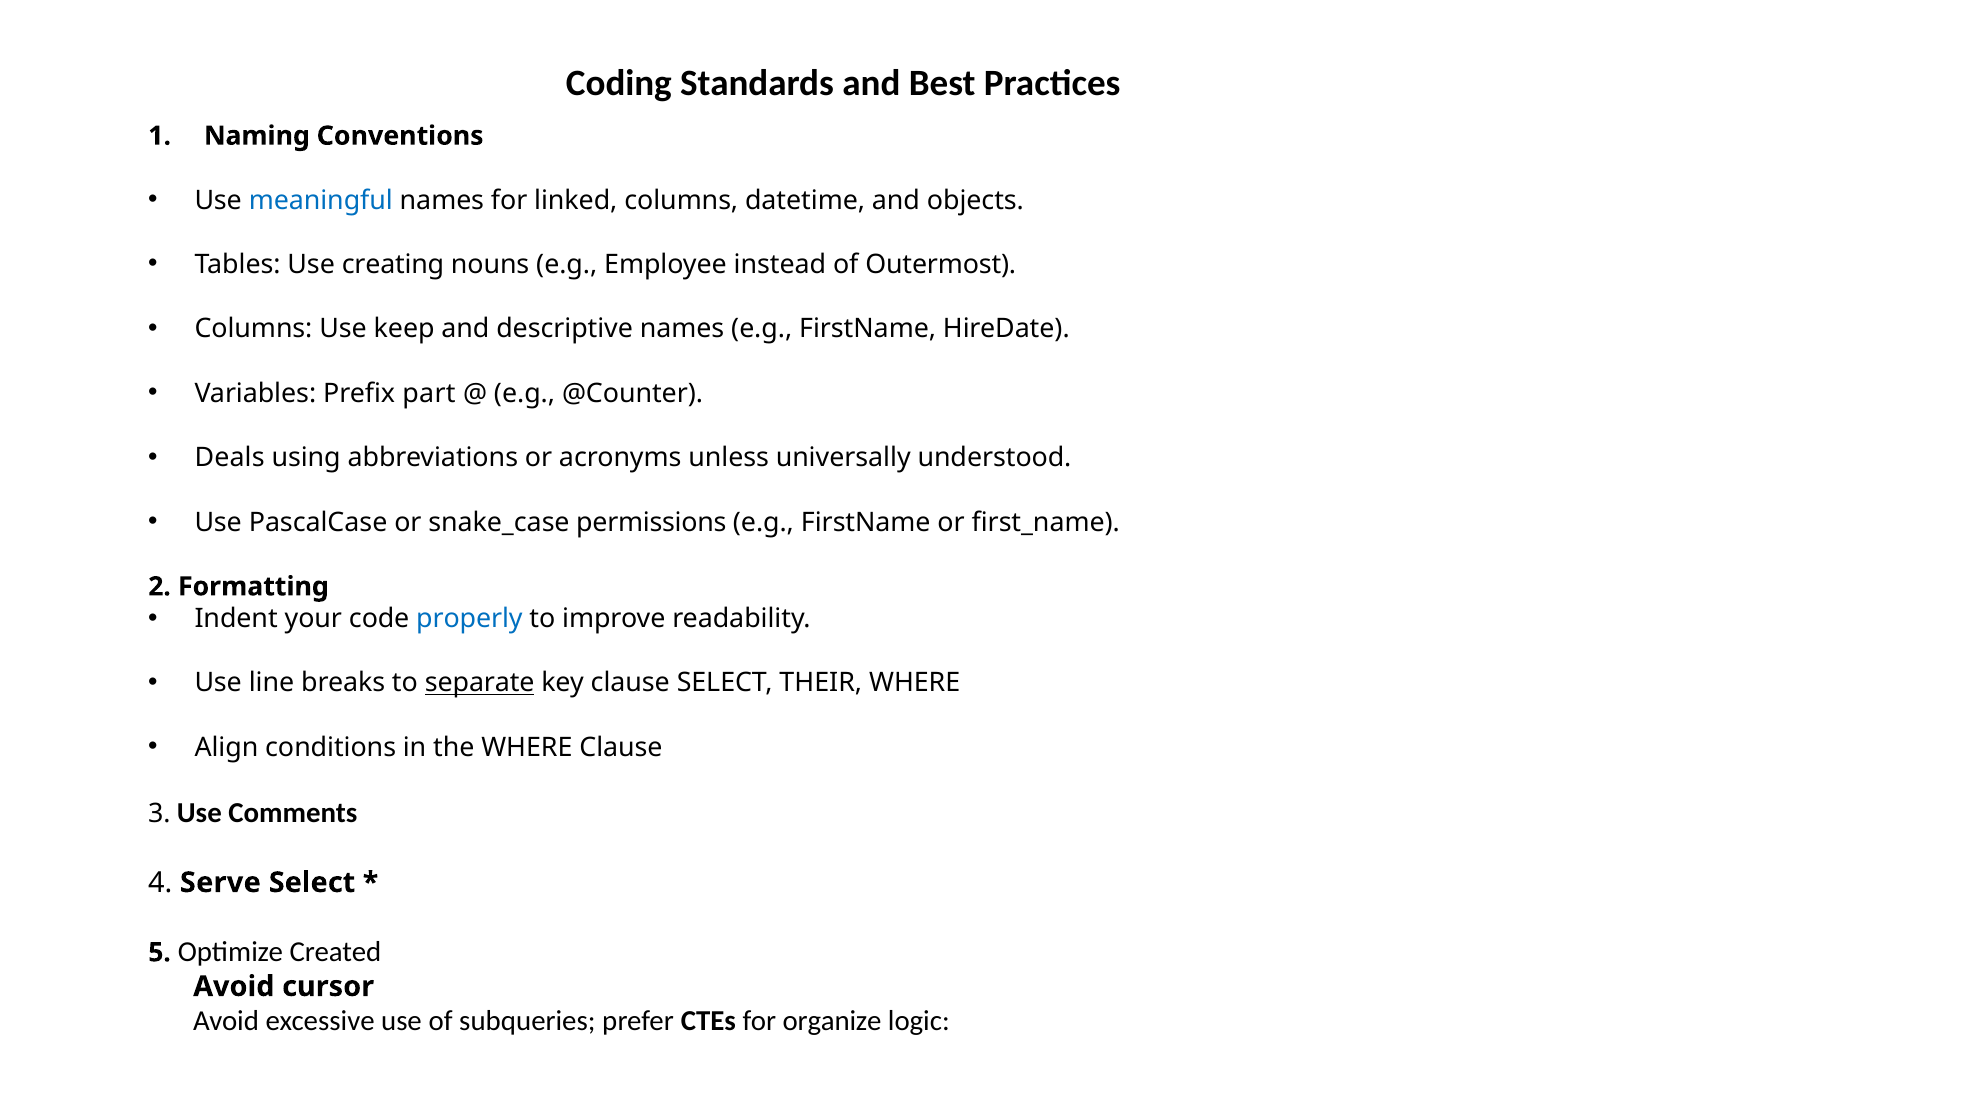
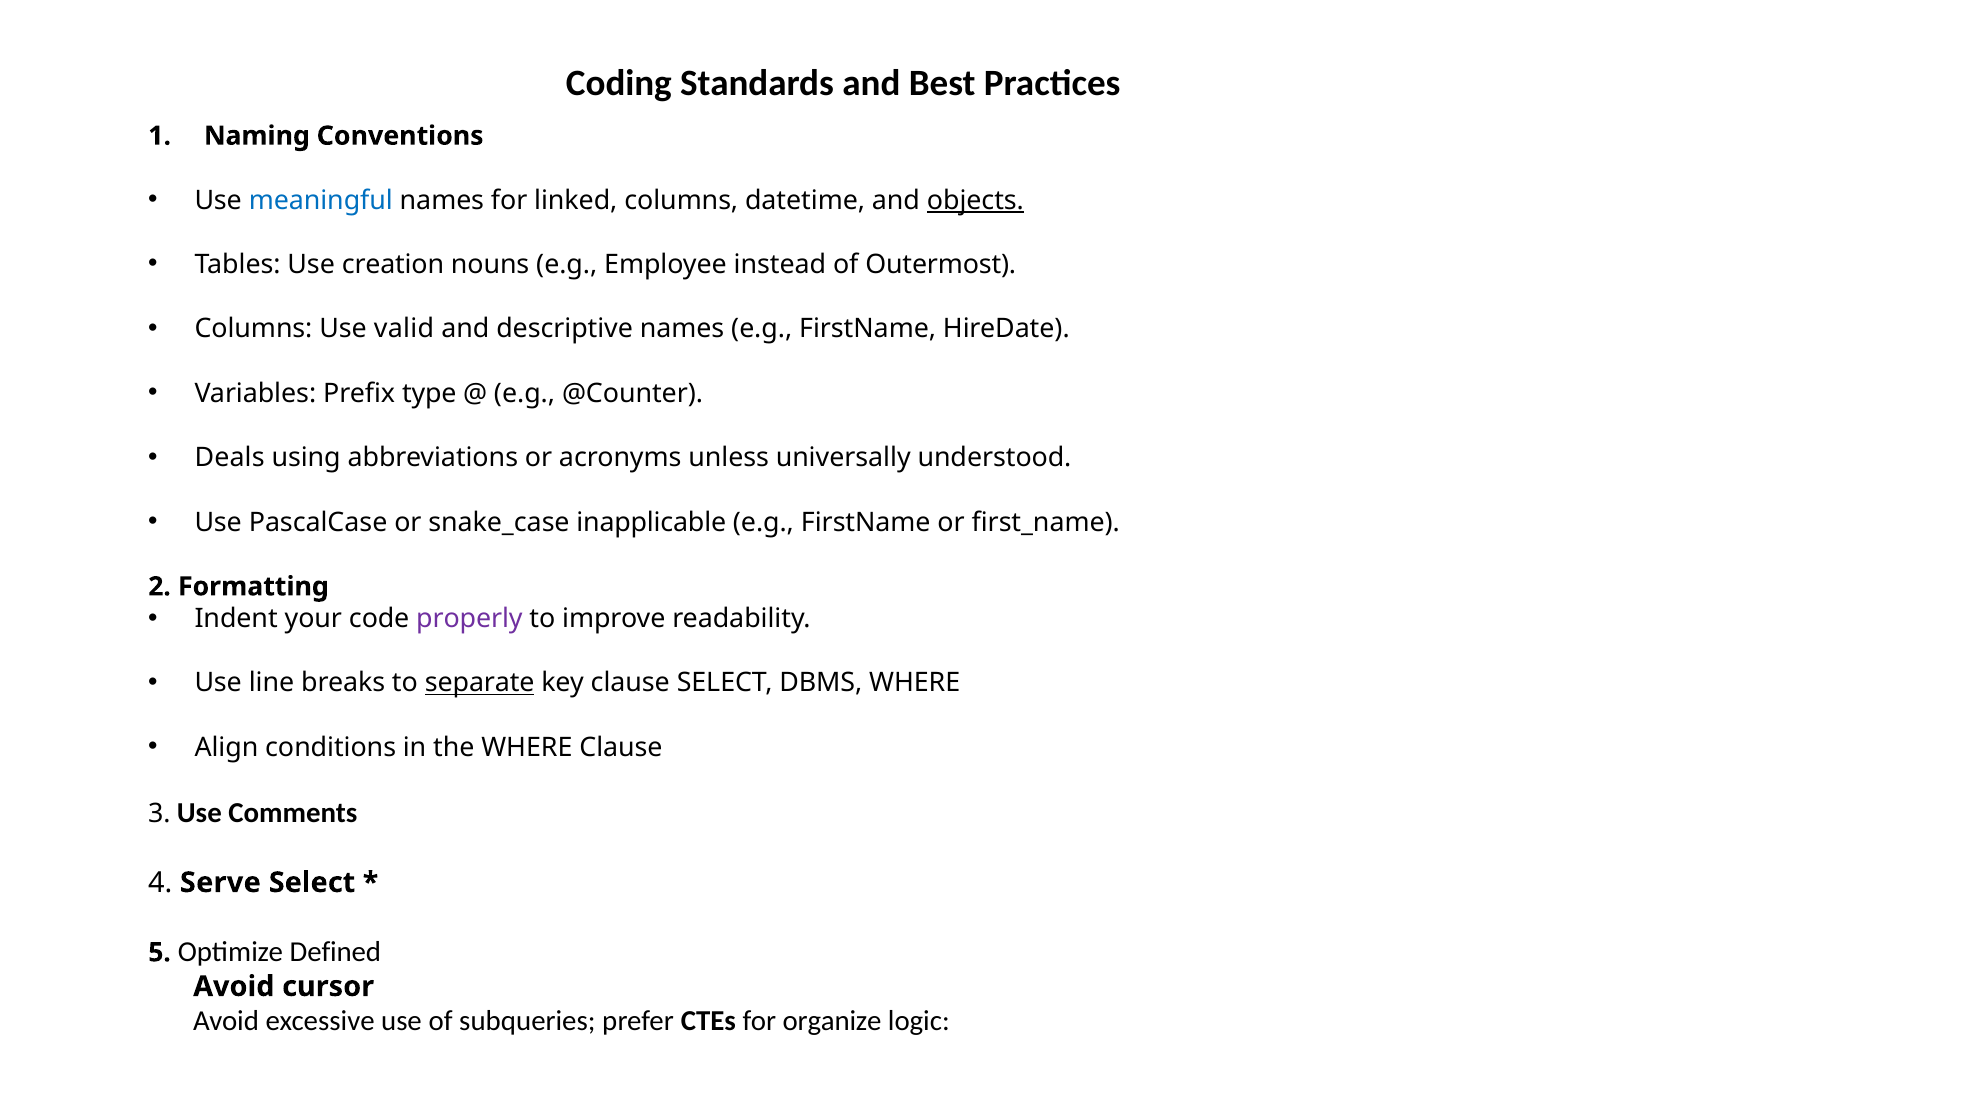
objects underline: none -> present
creating: creating -> creation
keep: keep -> valid
part: part -> type
permissions: permissions -> inapplicable
properly colour: blue -> purple
THEIR: THEIR -> DBMS
Created: Created -> Defined
